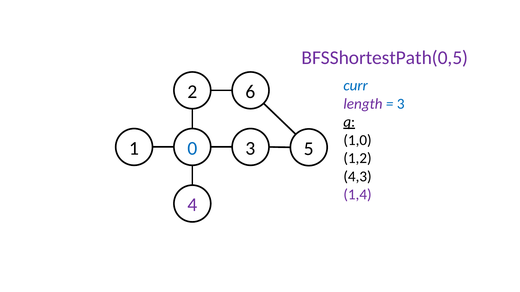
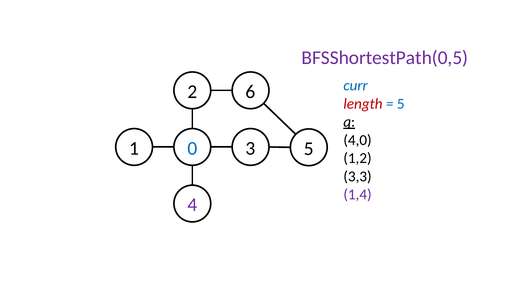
length colour: purple -> red
3 at (401, 104): 3 -> 5
1,0: 1,0 -> 4,0
4,3: 4,3 -> 3,3
